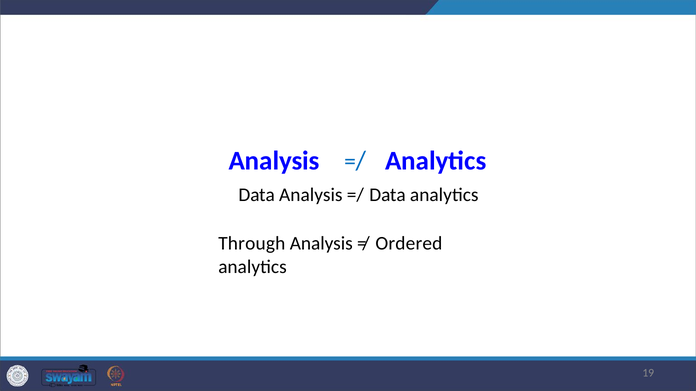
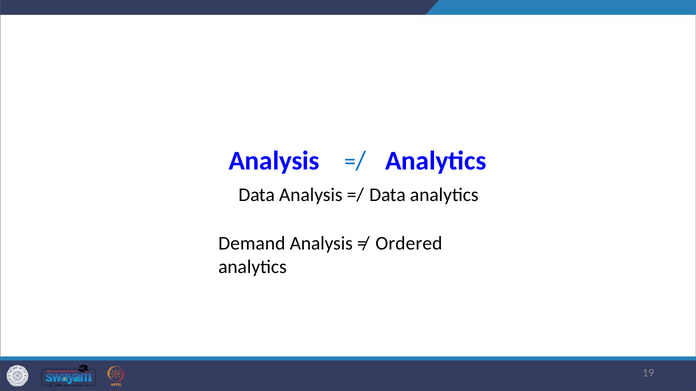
Through: Through -> Demand
